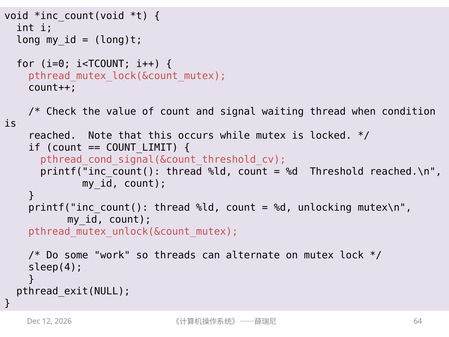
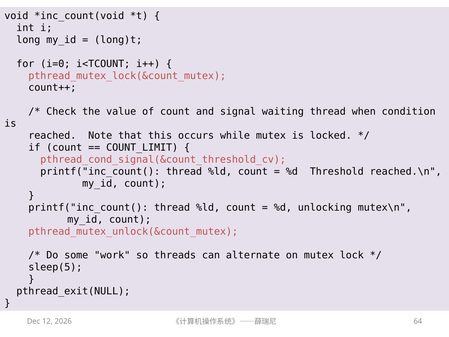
sleep(4: sleep(4 -> sleep(5
